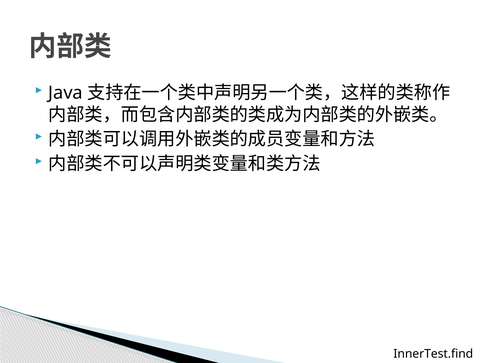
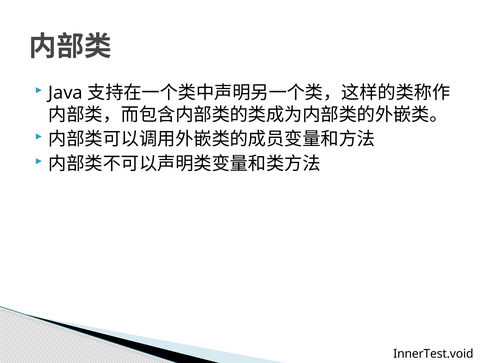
InnerTest.find: InnerTest.find -> InnerTest.void
